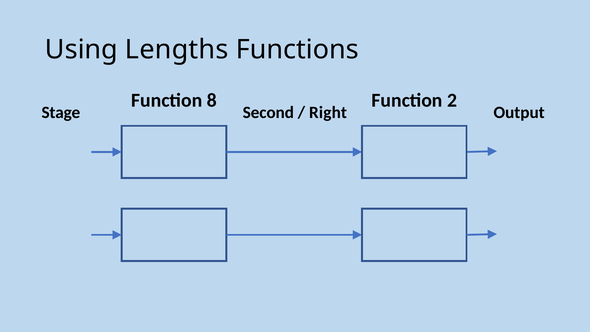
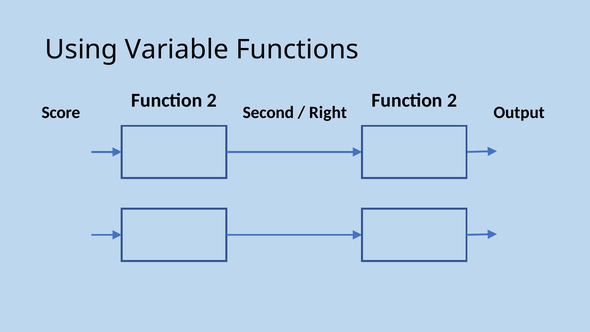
Lengths: Lengths -> Variable
8 at (212, 100): 8 -> 2
Stage: Stage -> Score
